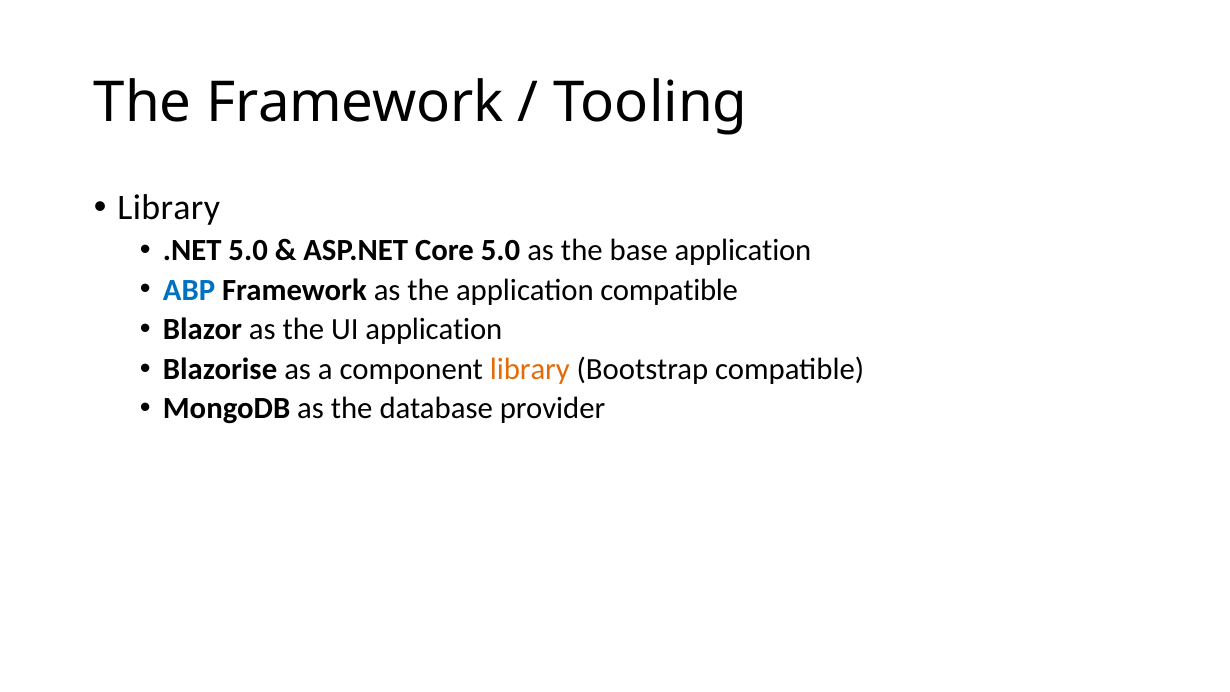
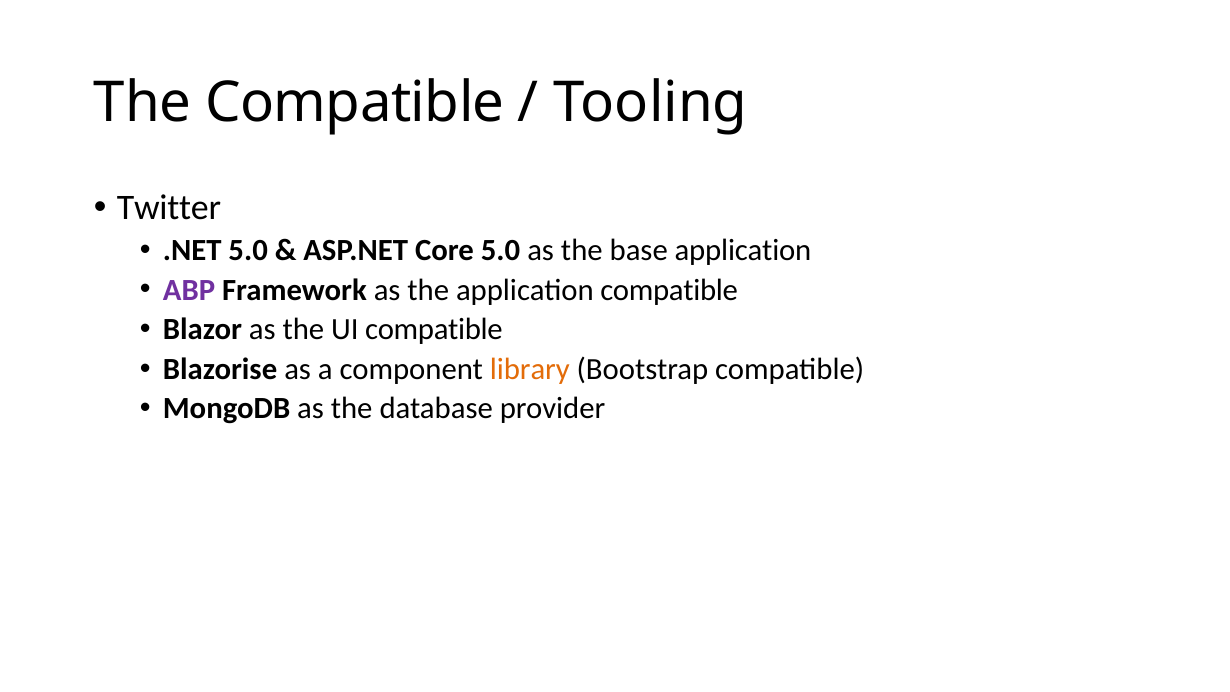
The Framework: Framework -> Compatible
Library at (169, 208): Library -> Twitter
ABP colour: blue -> purple
UI application: application -> compatible
